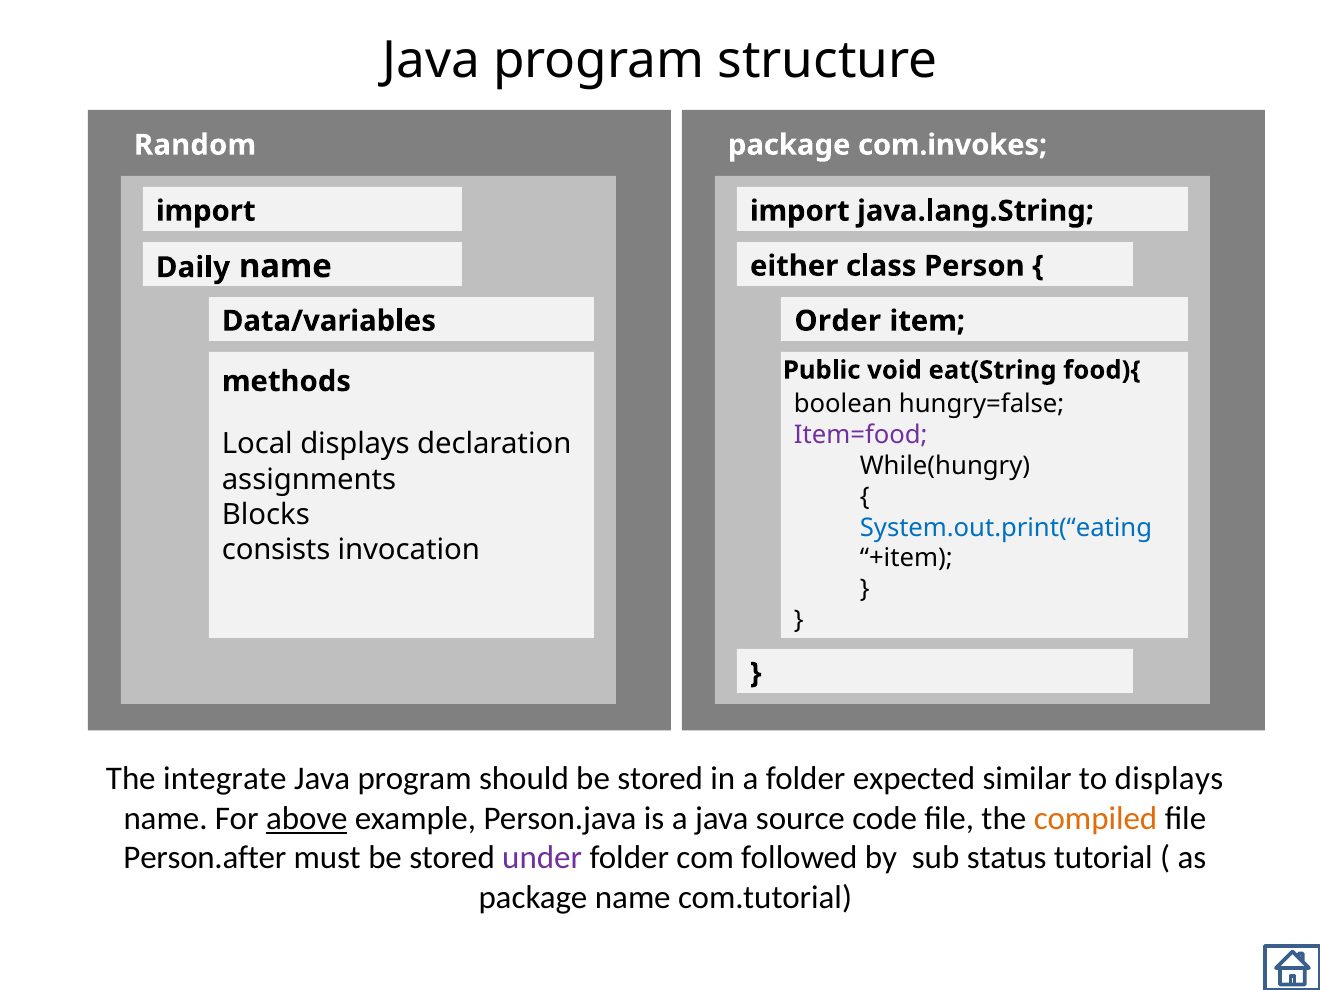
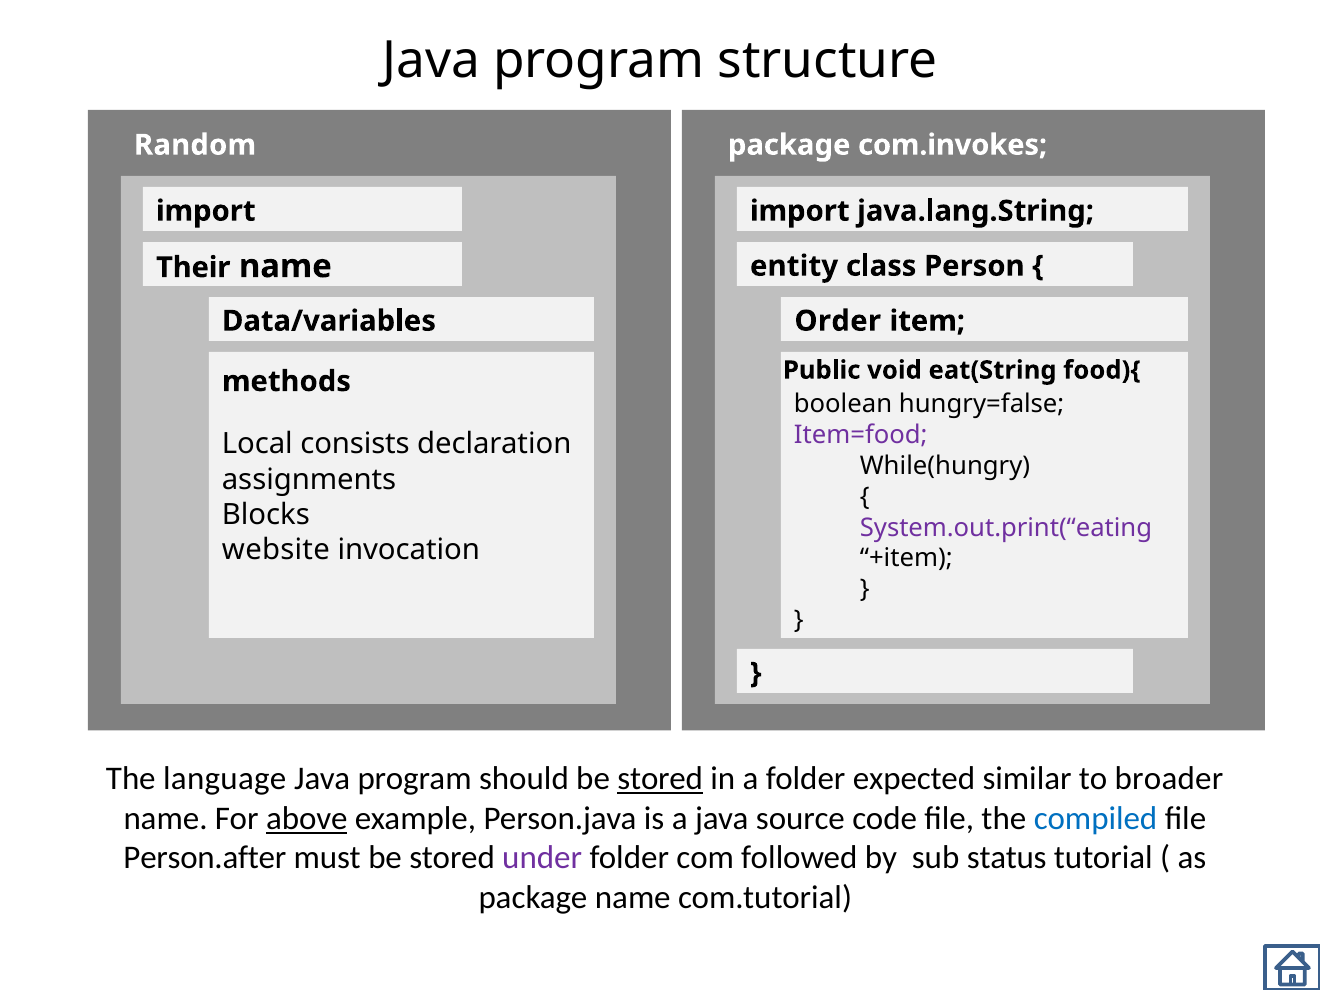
either: either -> entity
Daily: Daily -> Their
Local displays: displays -> consists
System.out.print(“eating colour: blue -> purple
consists: consists -> website
integrate: integrate -> language
stored at (660, 779) underline: none -> present
to displays: displays -> broader
compiled colour: orange -> blue
